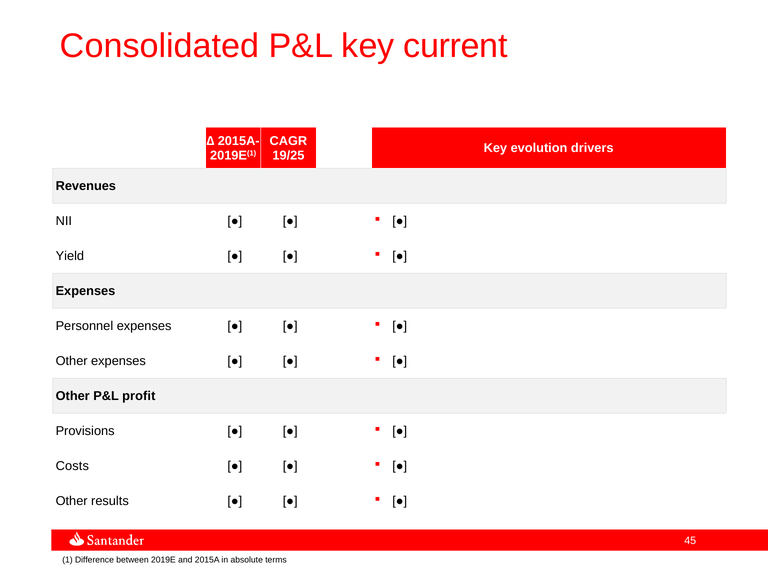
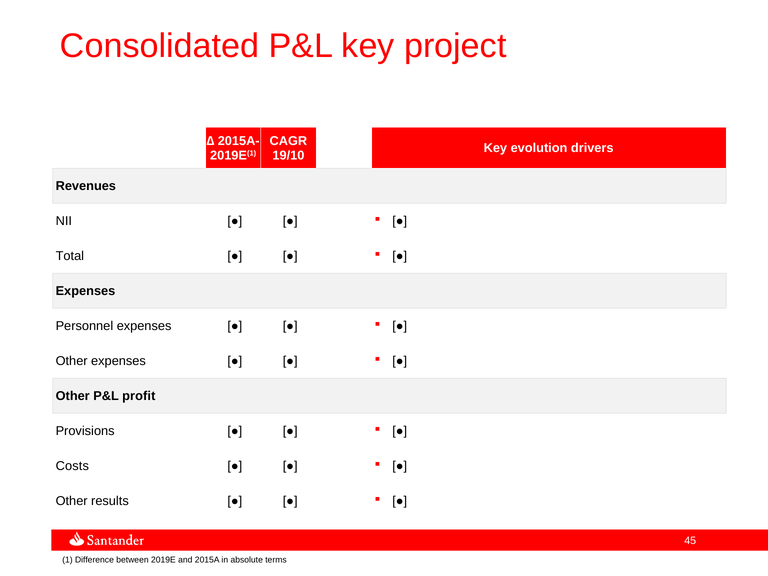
current: current -> project
19/25: 19/25 -> 19/10
Yield: Yield -> Total
